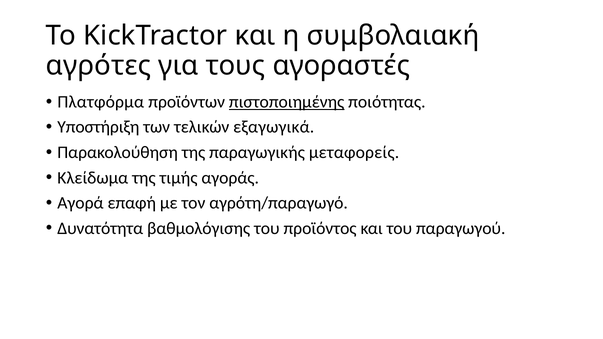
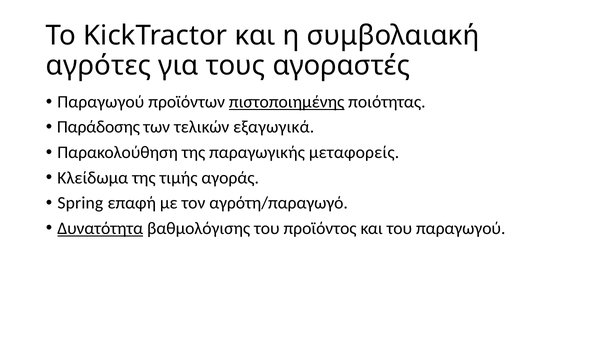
Πλατφόρμα at (101, 102): Πλατφόρμα -> Παραγωγού
Υποστήριξη: Υποστήριξη -> Παράδοσης
Αγορά: Αγορά -> Spring
Δυνατότητα underline: none -> present
